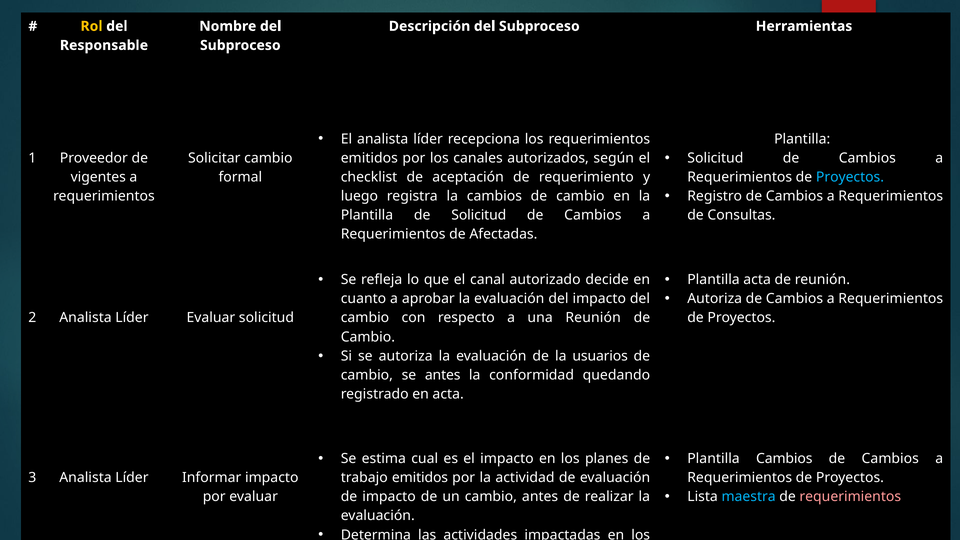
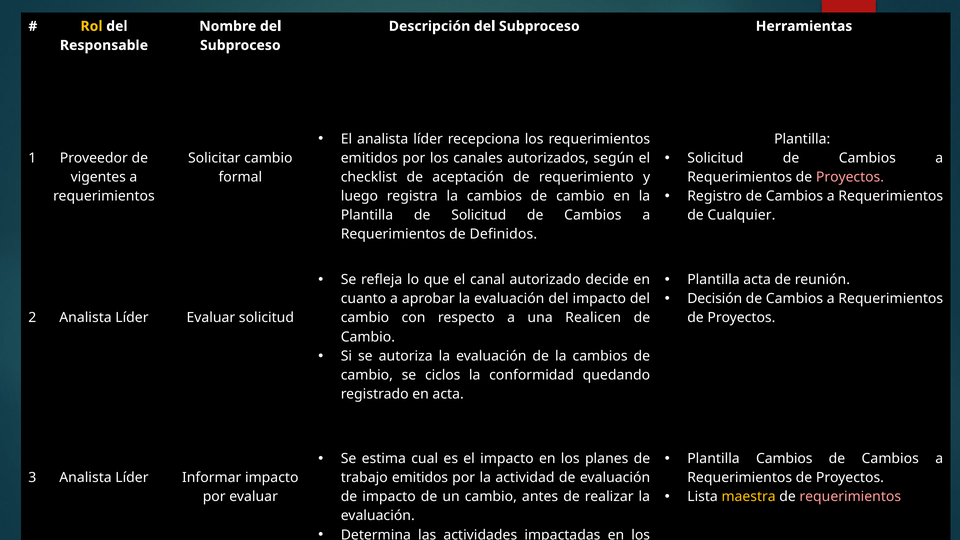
Proyectos at (850, 177) colour: light blue -> pink
Consultas: Consultas -> Cualquier
Afectadas: Afectadas -> Definidos
Autoriza at (715, 299): Autoriza -> Decisión
una Reunión: Reunión -> Realicen
de la usuarios: usuarios -> cambios
se antes: antes -> ciclos
maestra colour: light blue -> yellow
